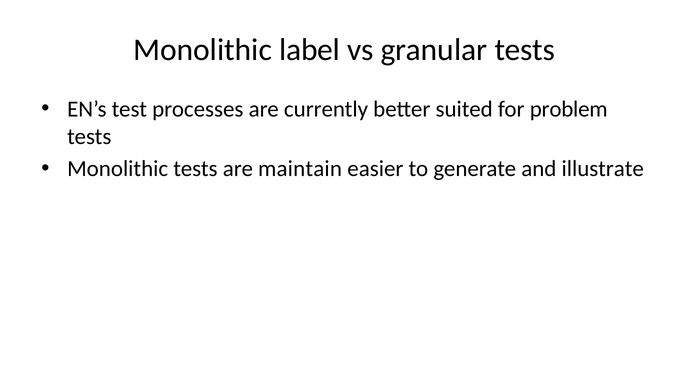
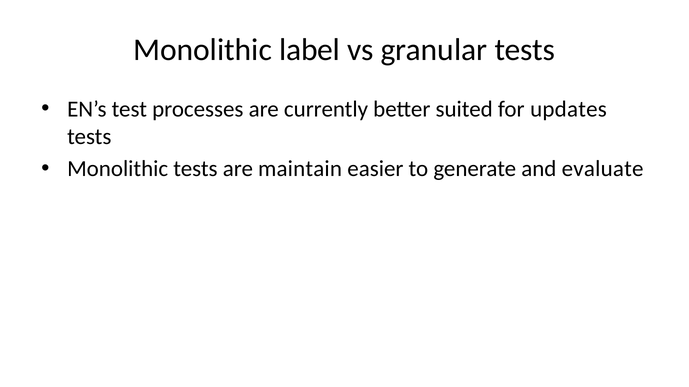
problem: problem -> updates
illustrate: illustrate -> evaluate
